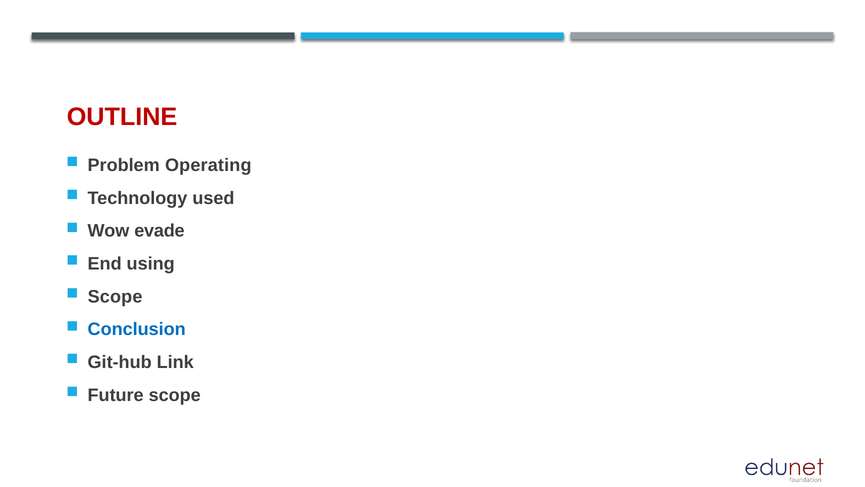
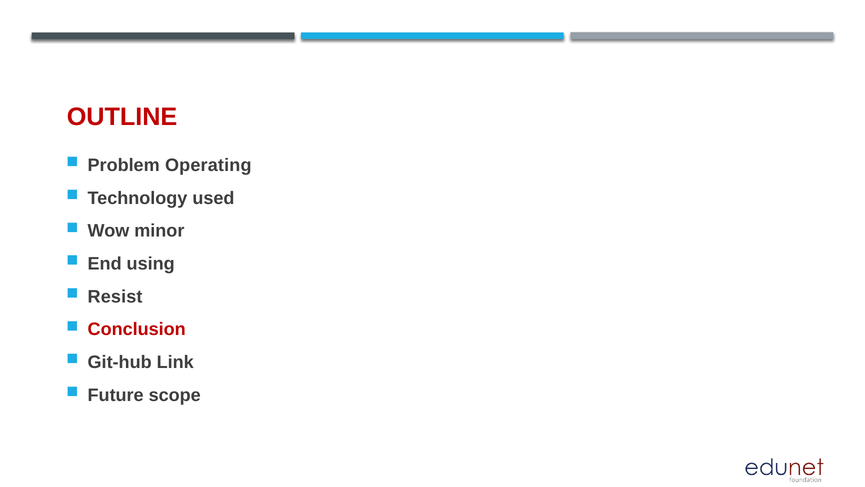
evade: evade -> minor
Scope at (115, 296): Scope -> Resist
Conclusion colour: blue -> red
